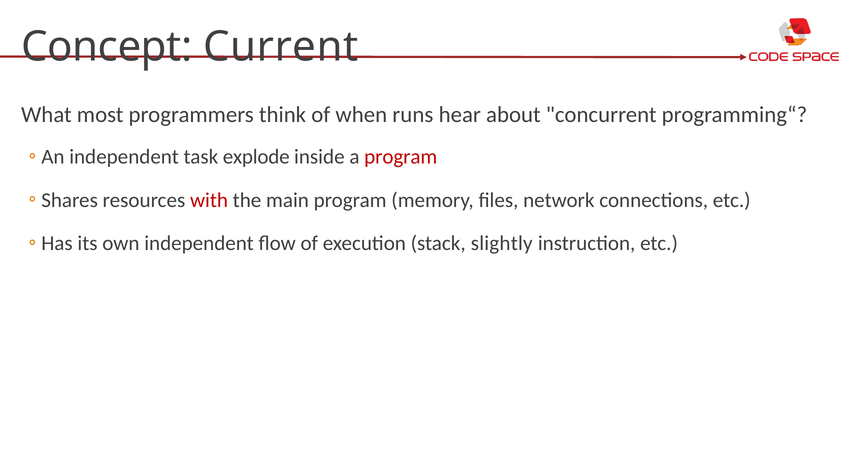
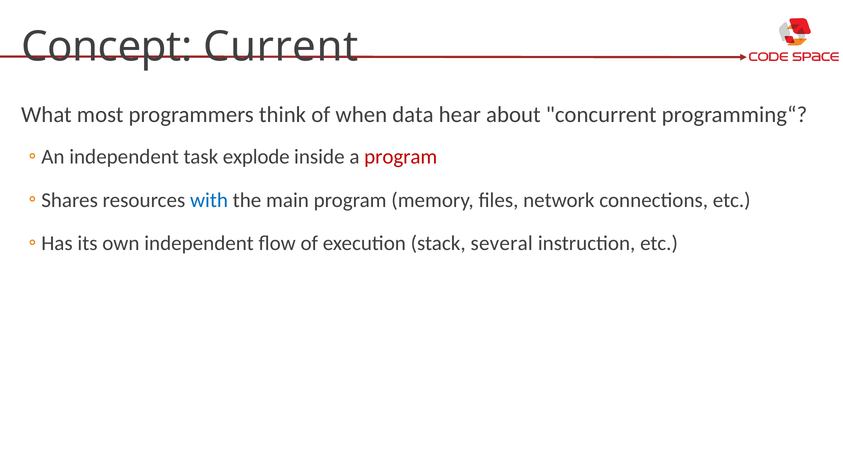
runs: runs -> data
with colour: red -> blue
slightly: slightly -> several
